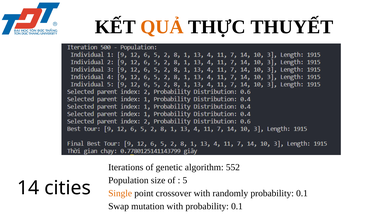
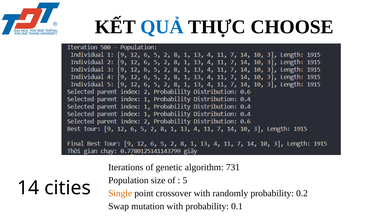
QUẢ colour: orange -> blue
THUYẾT: THUYẾT -> CHOOSE
552: 552 -> 731
0.1 at (302, 193): 0.1 -> 0.2
